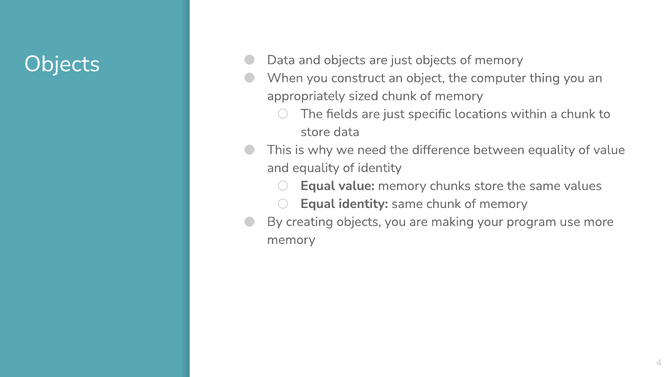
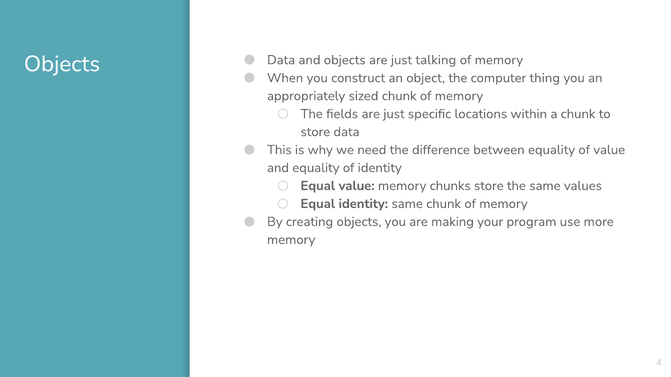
just objects: objects -> talking
